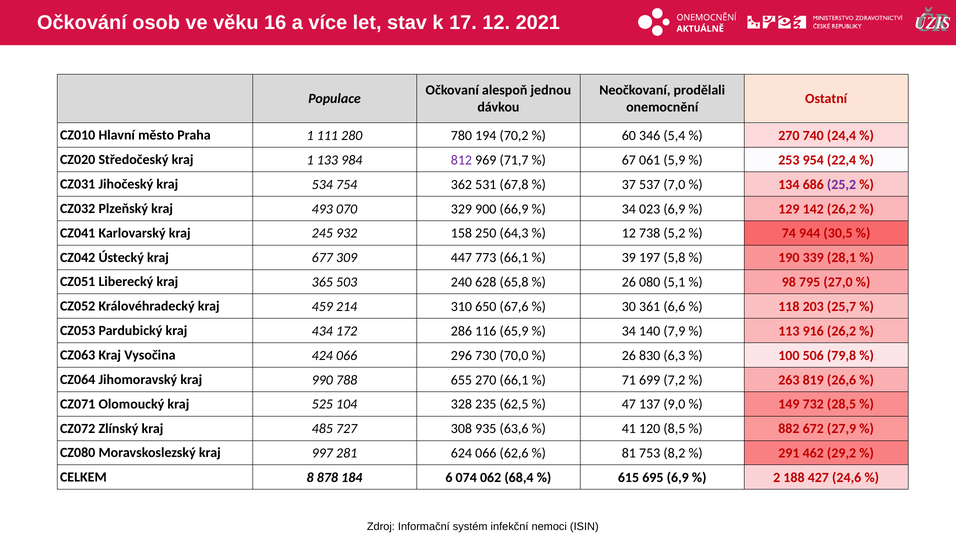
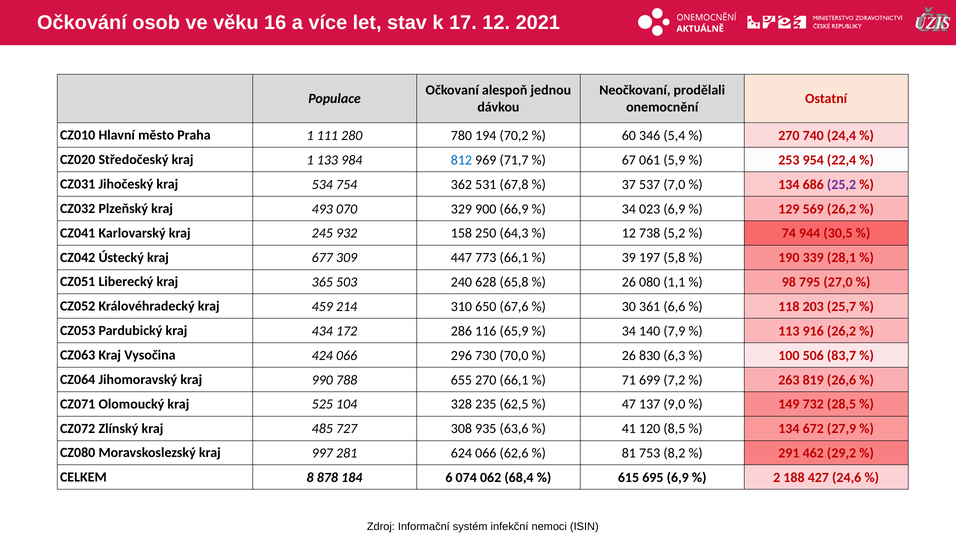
812 colour: purple -> blue
142: 142 -> 569
5,1: 5,1 -> 1,1
79,8: 79,8 -> 83,7
882 at (789, 429): 882 -> 134
